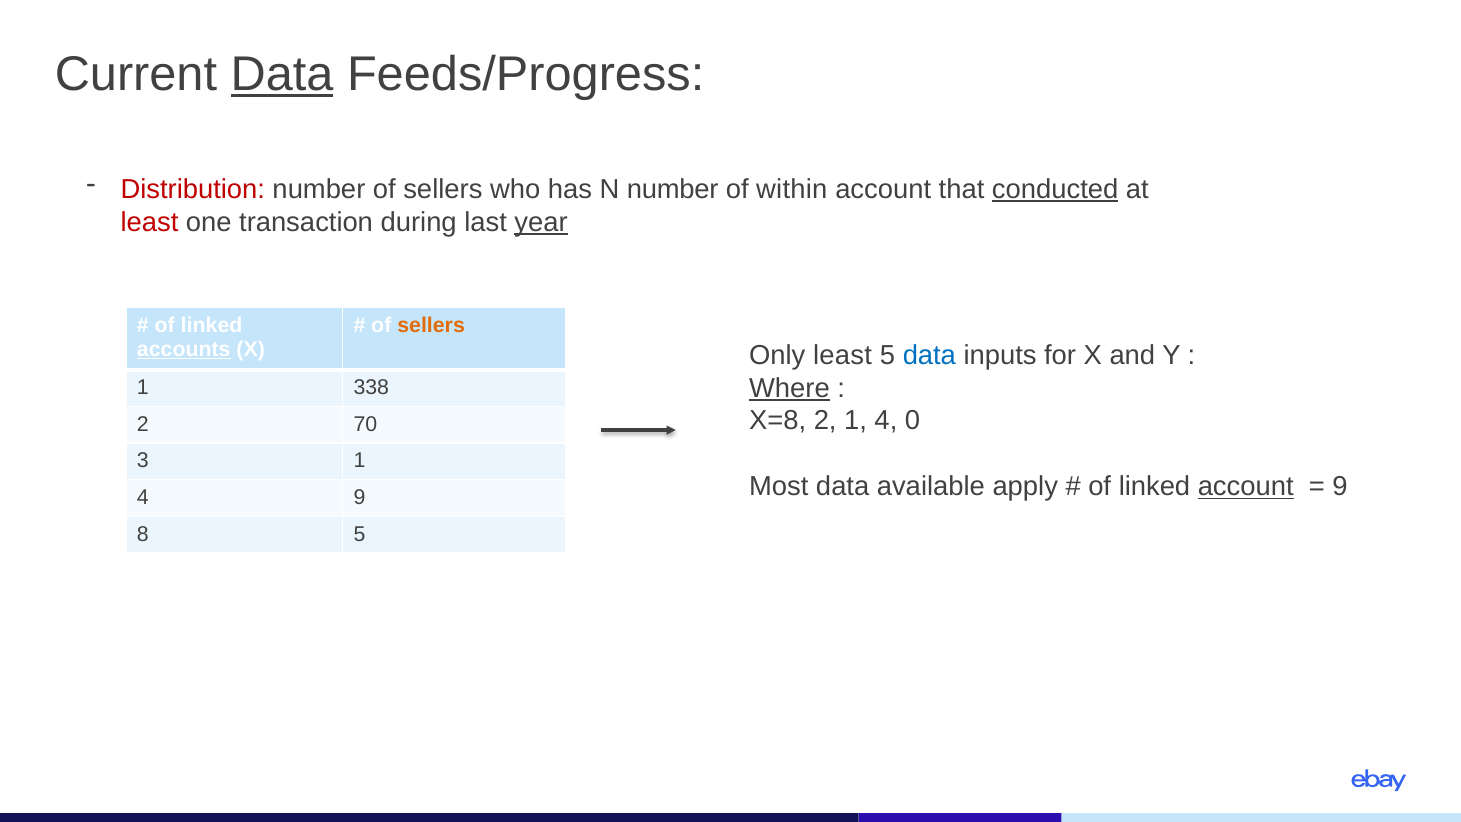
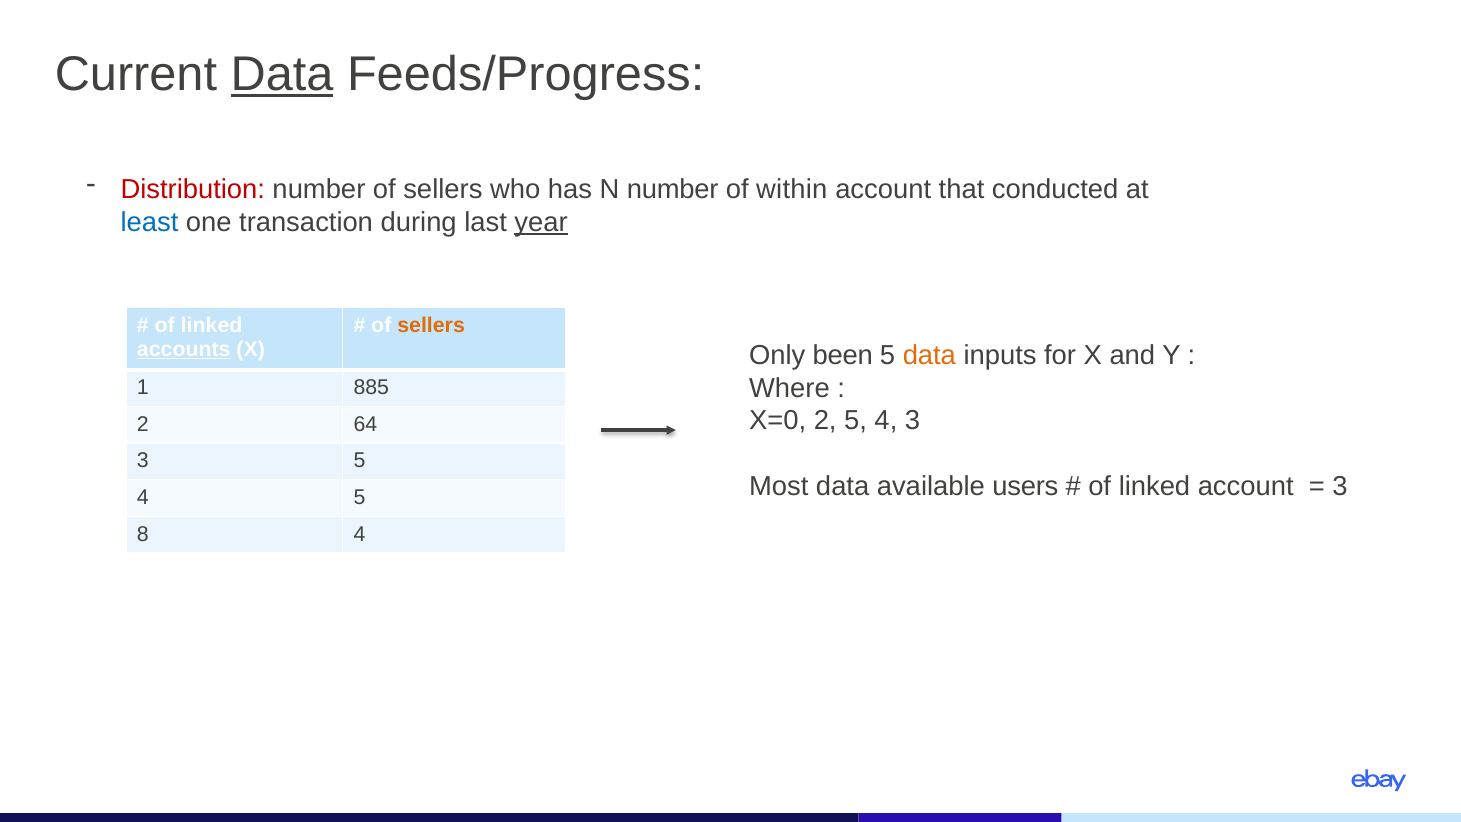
conducted underline: present -> none
least at (149, 222) colour: red -> blue
Only least: least -> been
data at (929, 355) colour: blue -> orange
Where underline: present -> none
338: 338 -> 885
X=8: X=8 -> X=0
2 1: 1 -> 5
4 0: 0 -> 3
70: 70 -> 64
3 1: 1 -> 5
apply: apply -> users
account at (1246, 487) underline: present -> none
9 at (1340, 487): 9 -> 3
4 9: 9 -> 5
8 5: 5 -> 4
